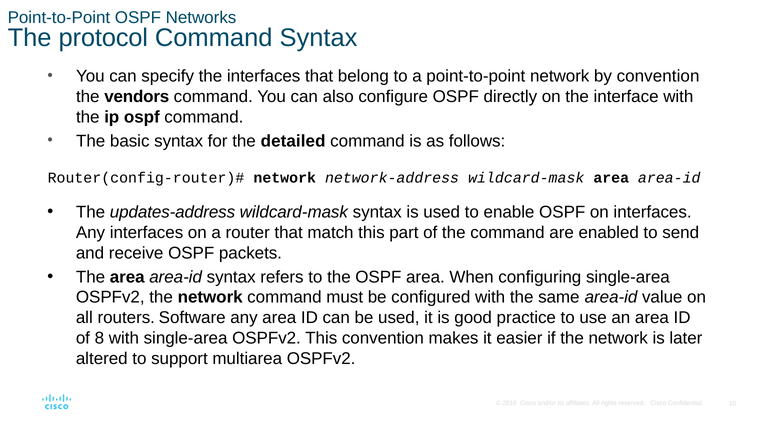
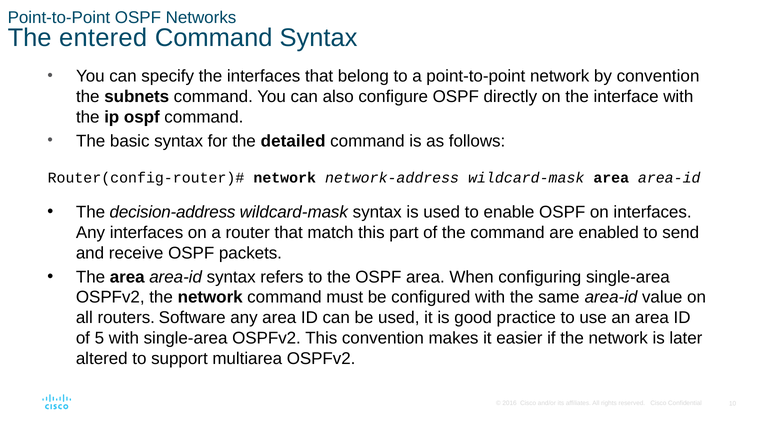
protocol: protocol -> entered
vendors: vendors -> subnets
updates-address: updates-address -> decision-address
8: 8 -> 5
